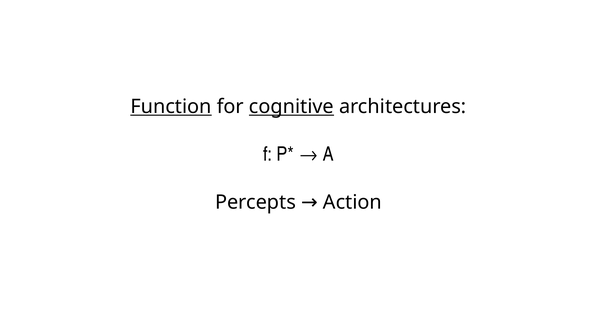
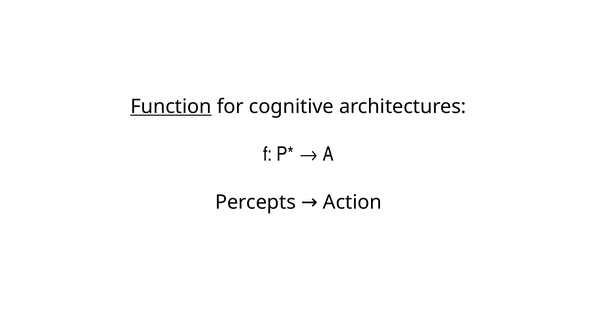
cognitive underline: present -> none
